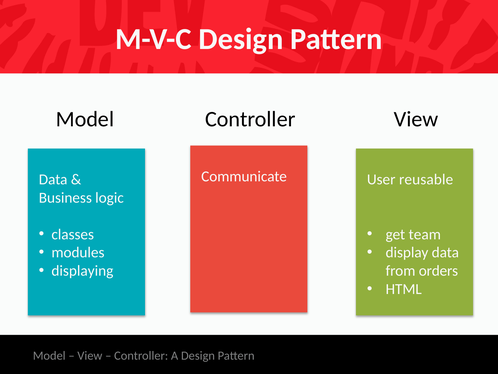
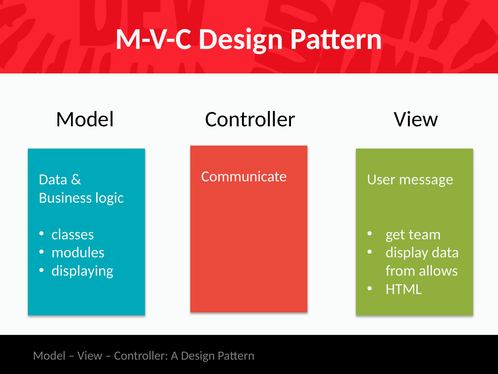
reusable: reusable -> message
orders: orders -> allows
